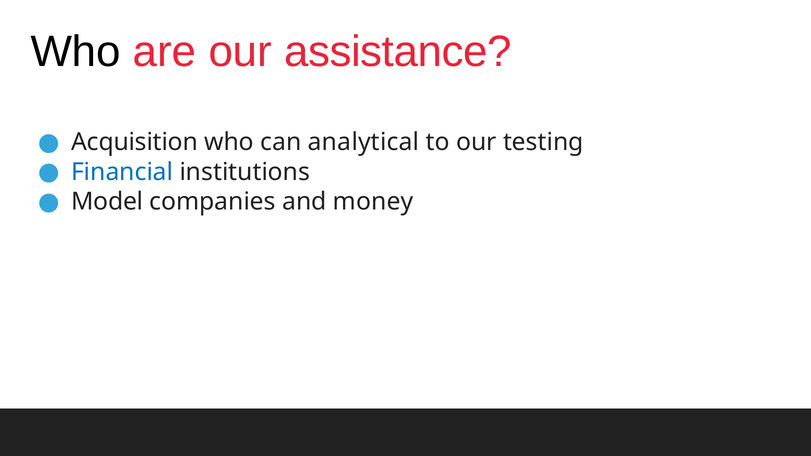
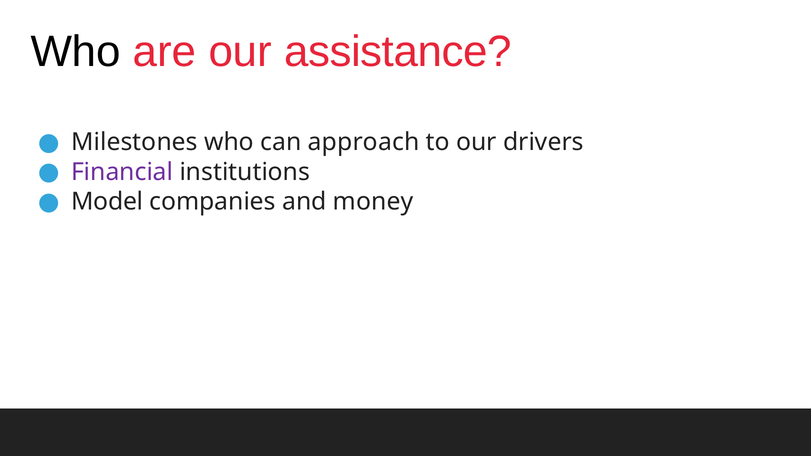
Acquisition: Acquisition -> Milestones
analytical: analytical -> approach
testing: testing -> drivers
Financial colour: blue -> purple
